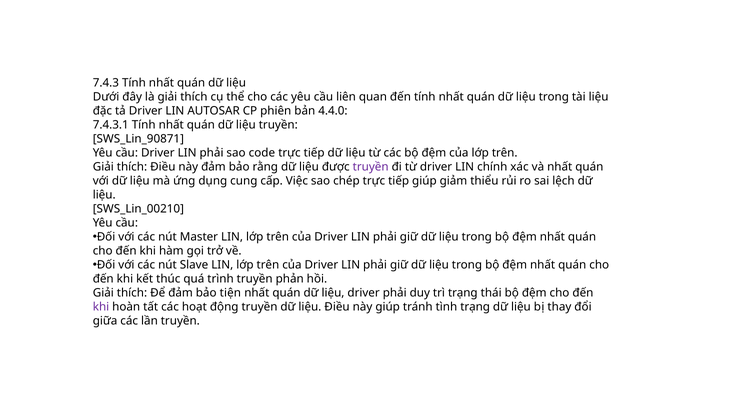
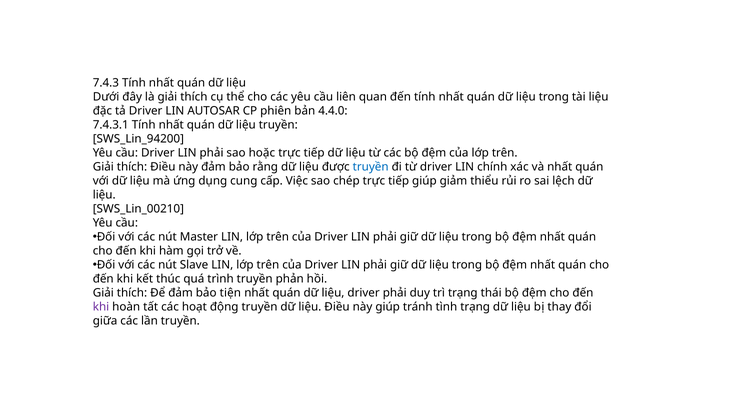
SWS_Lin_90871: SWS_Lin_90871 -> SWS_Lin_94200
code: code -> hoặc
truyền at (371, 167) colour: purple -> blue
